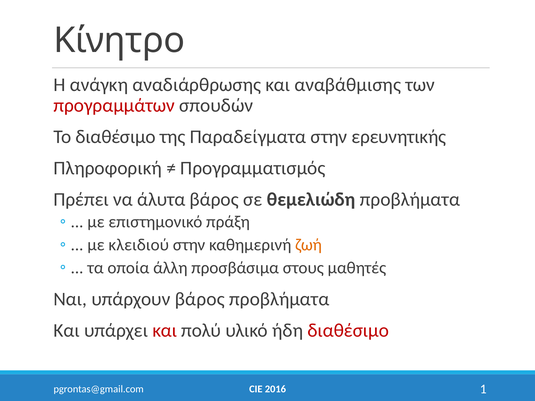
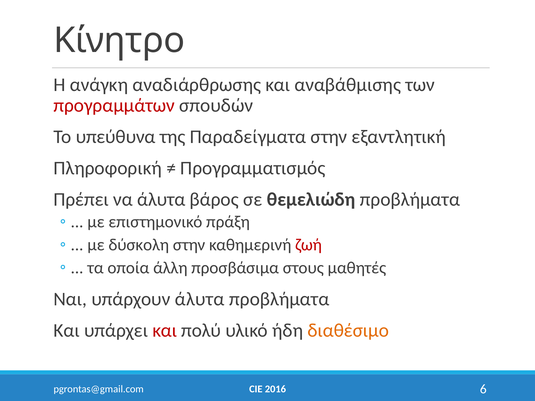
Το διαθέσιμο: διαθέσιμο -> υπεύθυνα
ερευνητικής: ερευνητικής -> εξαντλητική
κλειδιού: κλειδιού -> δύσκολη
ζωή colour: orange -> red
υπάρχουν βάρος: βάρος -> άλυτα
διαθέσιμο at (348, 331) colour: red -> orange
1: 1 -> 6
